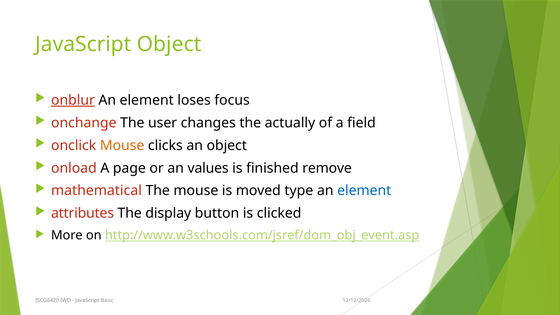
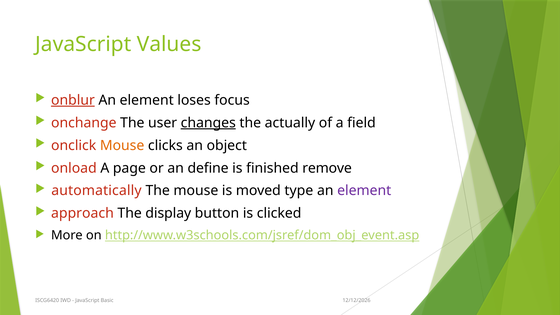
JavaScript Object: Object -> Values
changes underline: none -> present
values: values -> define
mathematical: mathematical -> automatically
element at (364, 191) colour: blue -> purple
attributes: attributes -> approach
